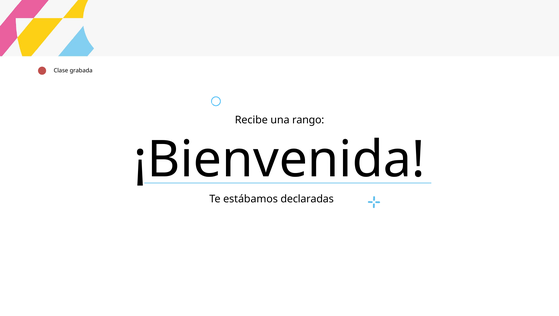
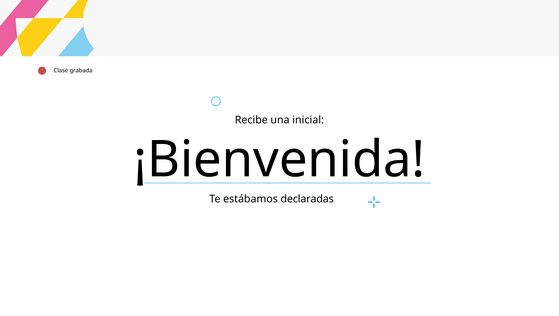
rango: rango -> inicial
